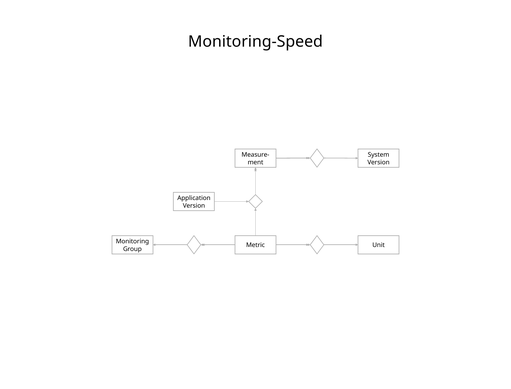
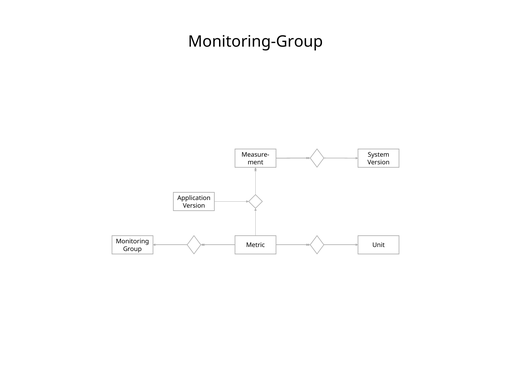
Monitoring-Speed: Monitoring-Speed -> Monitoring-Group
